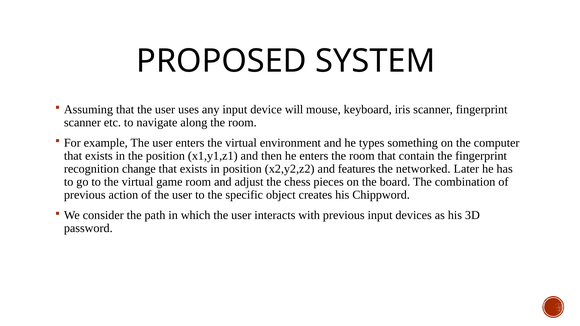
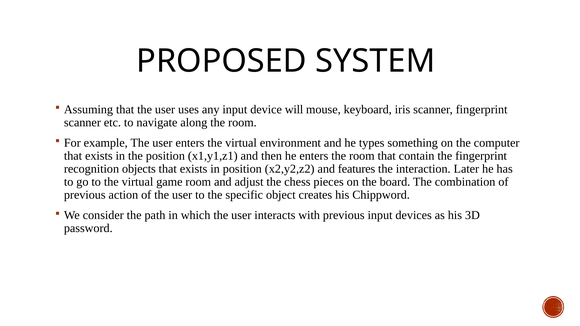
change: change -> objects
networked: networked -> interaction
